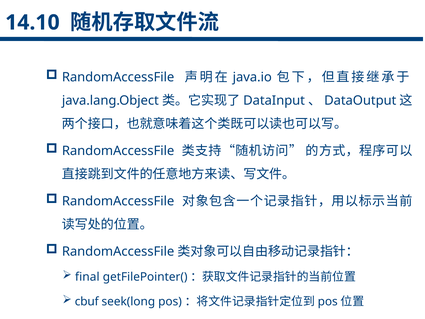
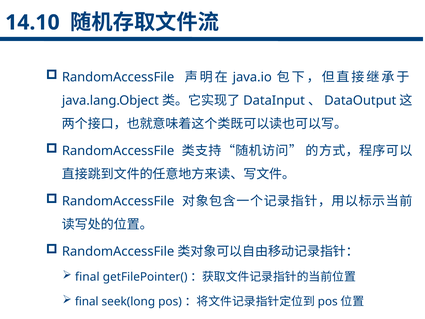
cbuf at (87, 301): cbuf -> final
